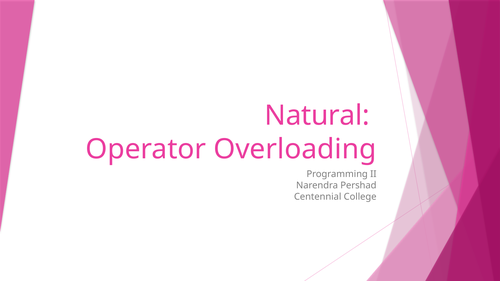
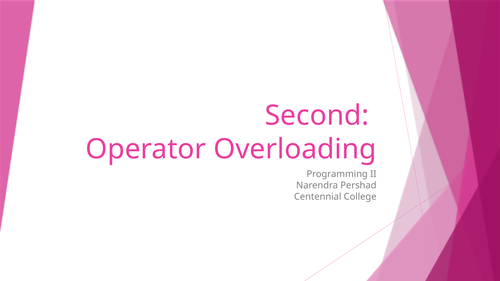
Natural: Natural -> Second
